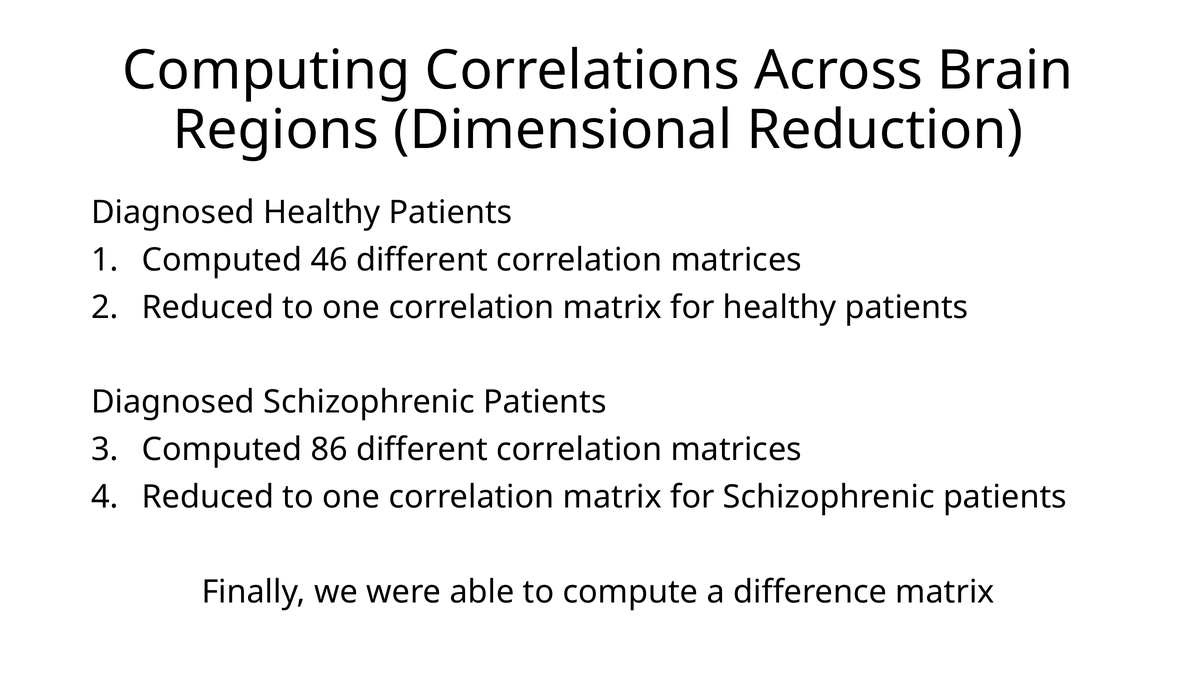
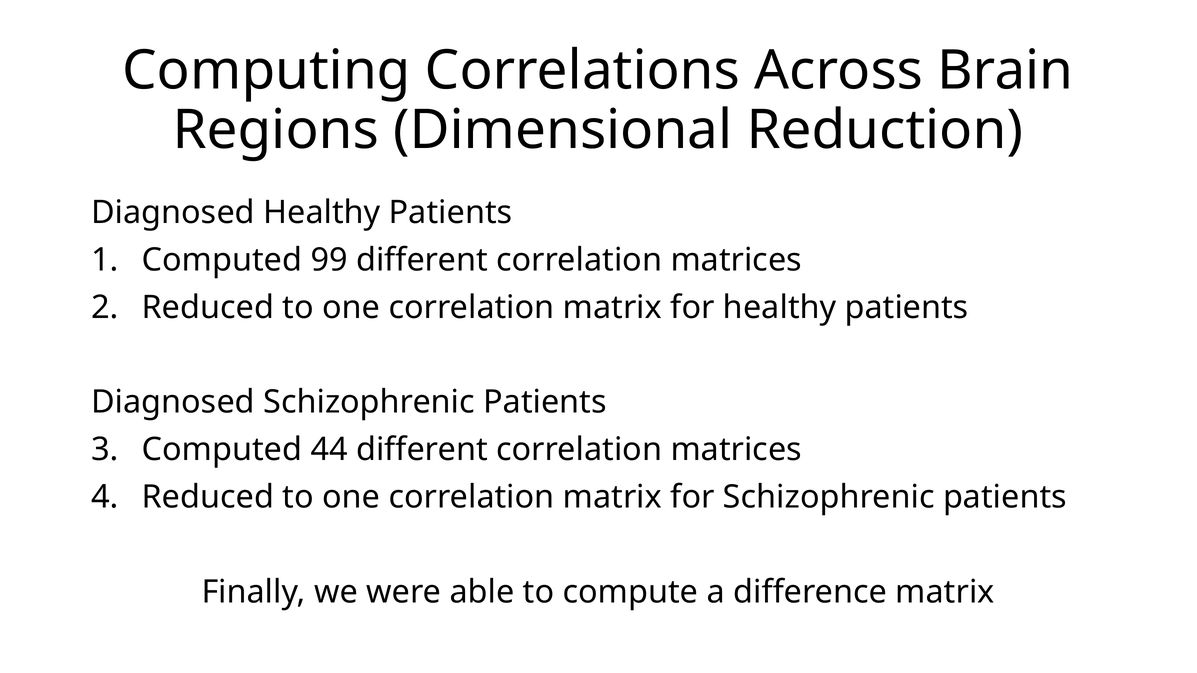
46: 46 -> 99
86: 86 -> 44
